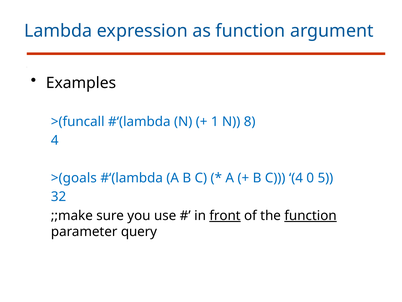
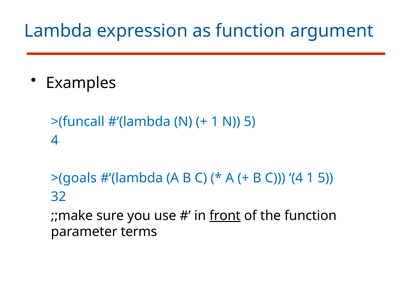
N 8: 8 -> 5
4 0: 0 -> 1
function at (311, 215) underline: present -> none
query: query -> terms
